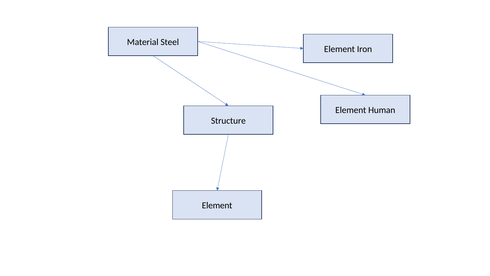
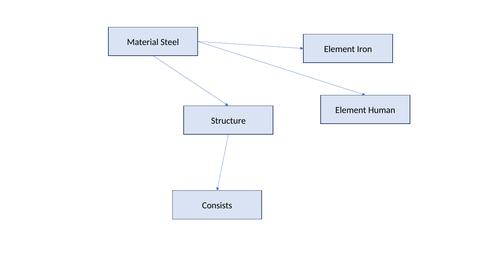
Element at (217, 205): Element -> Consists
